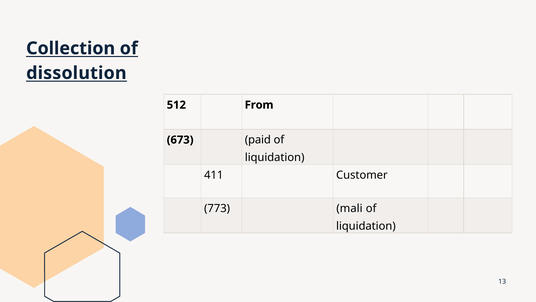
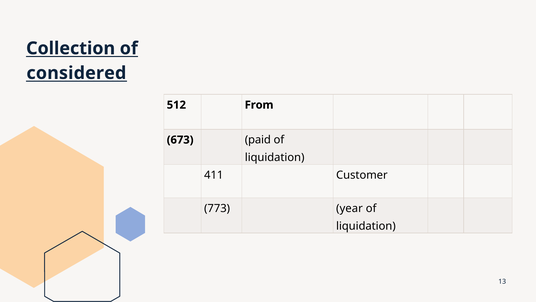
dissolution: dissolution -> considered
mali: mali -> year
